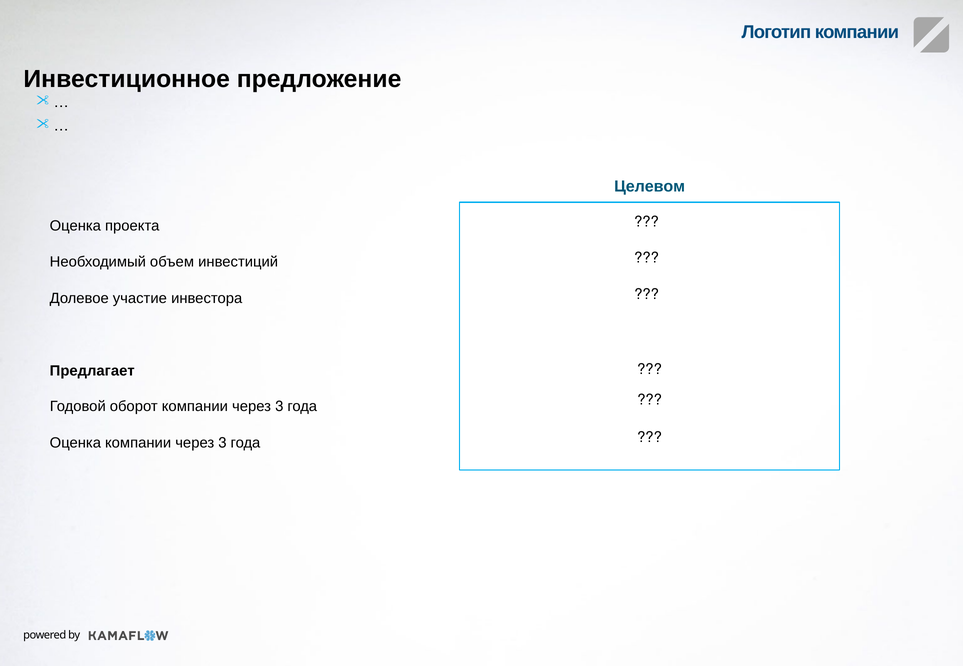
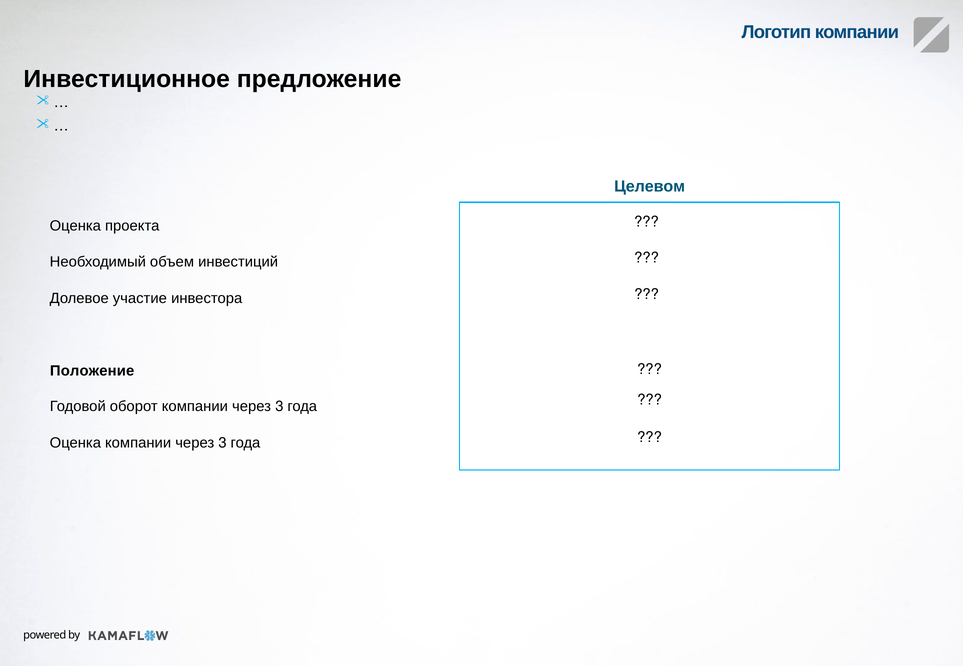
Предлагает: Предлагает -> Положение
